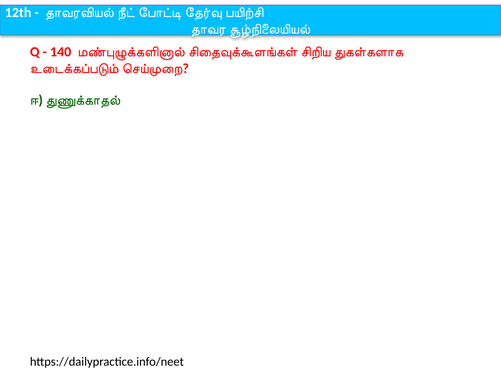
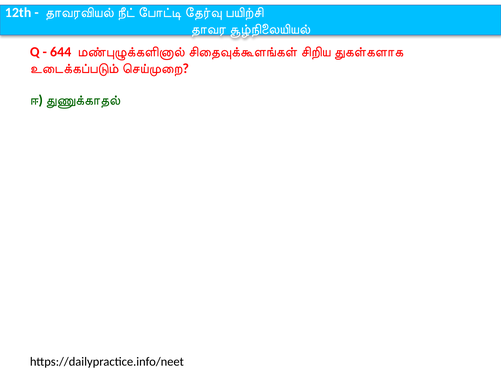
140: 140 -> 644
